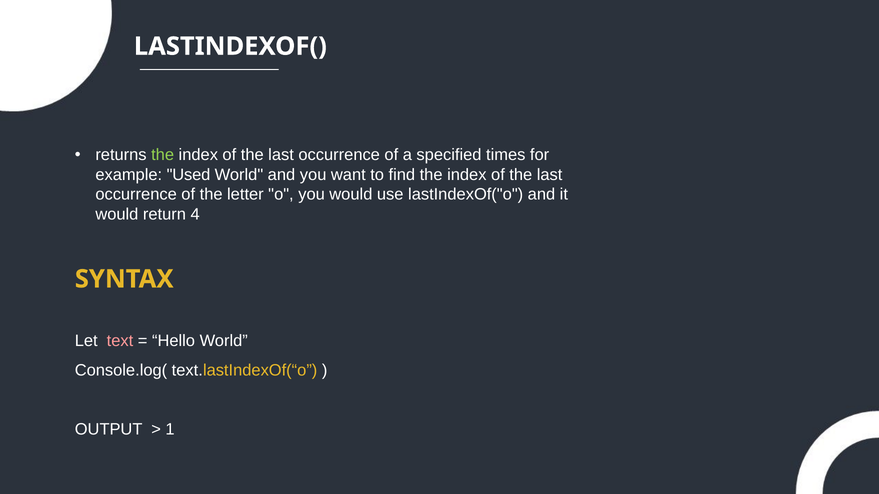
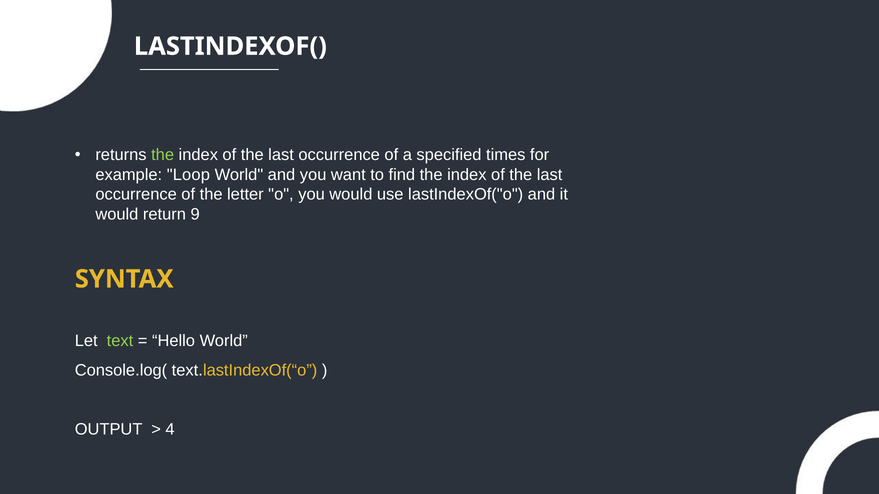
Used: Used -> Loop
4: 4 -> 9
text colour: pink -> light green
1: 1 -> 4
